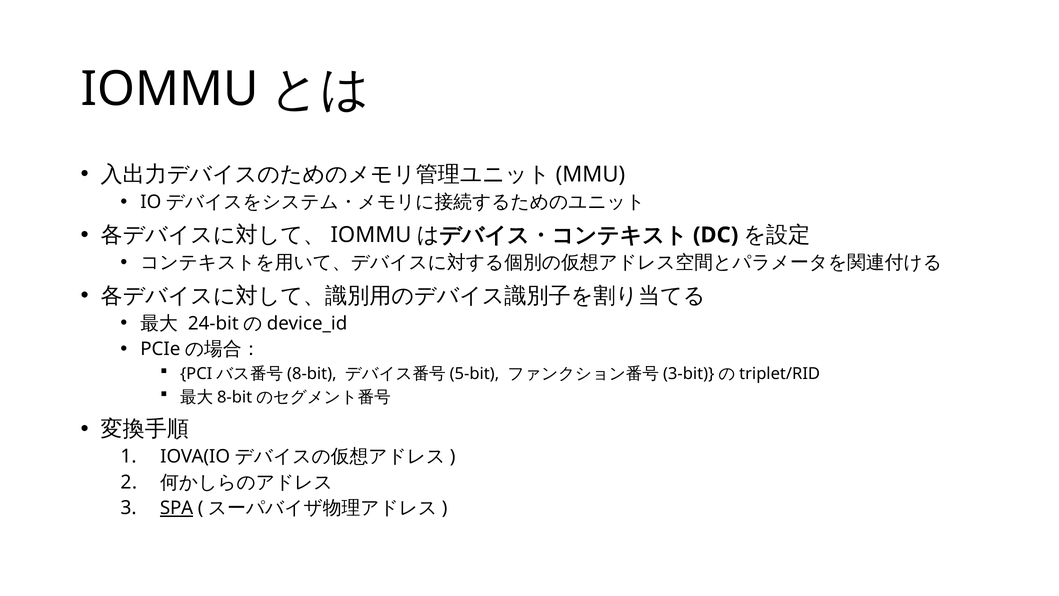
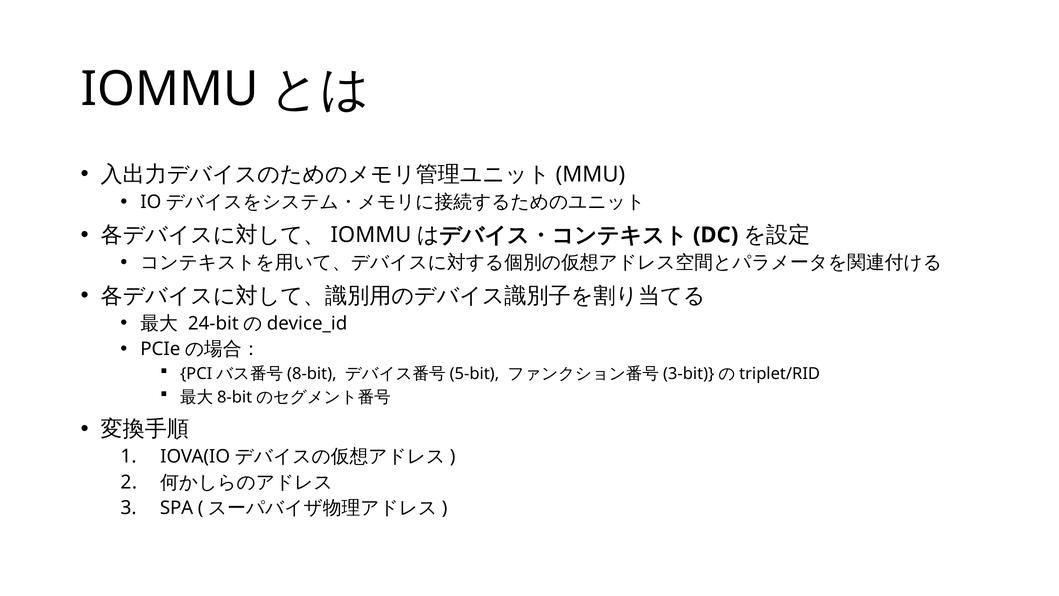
SPA underline: present -> none
